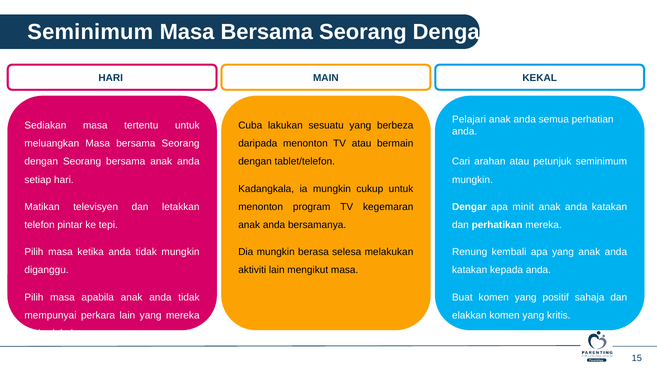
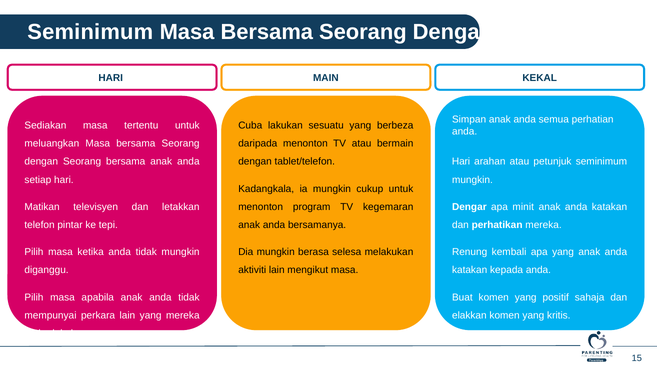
Pelajari: Pelajari -> Simpan
Cari at (461, 162): Cari -> Hari
